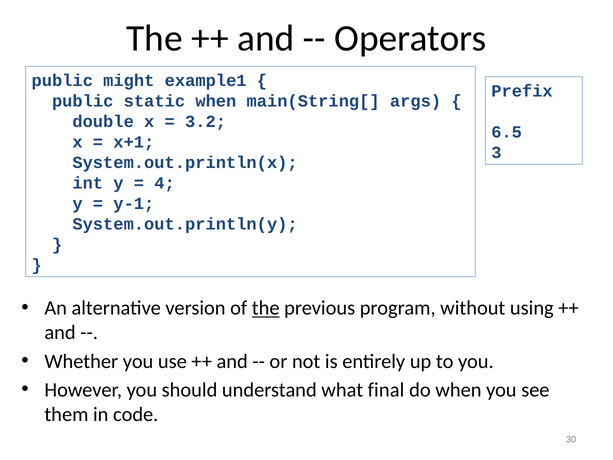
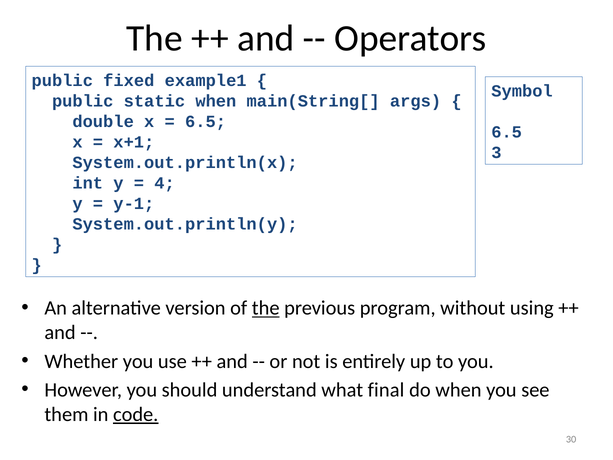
might: might -> fixed
Prefix: Prefix -> Symbol
3.2 at (206, 122): 3.2 -> 6.5
code underline: none -> present
